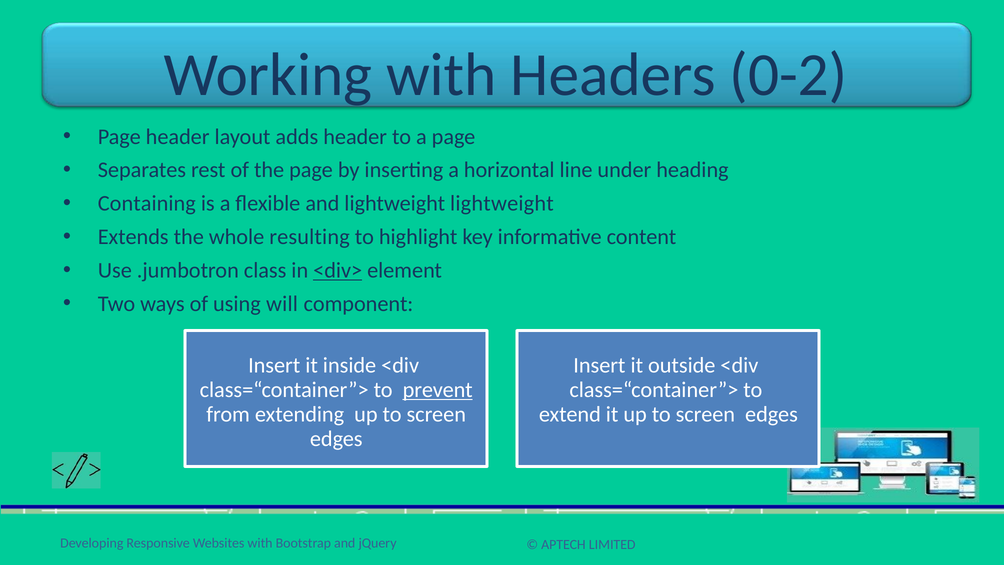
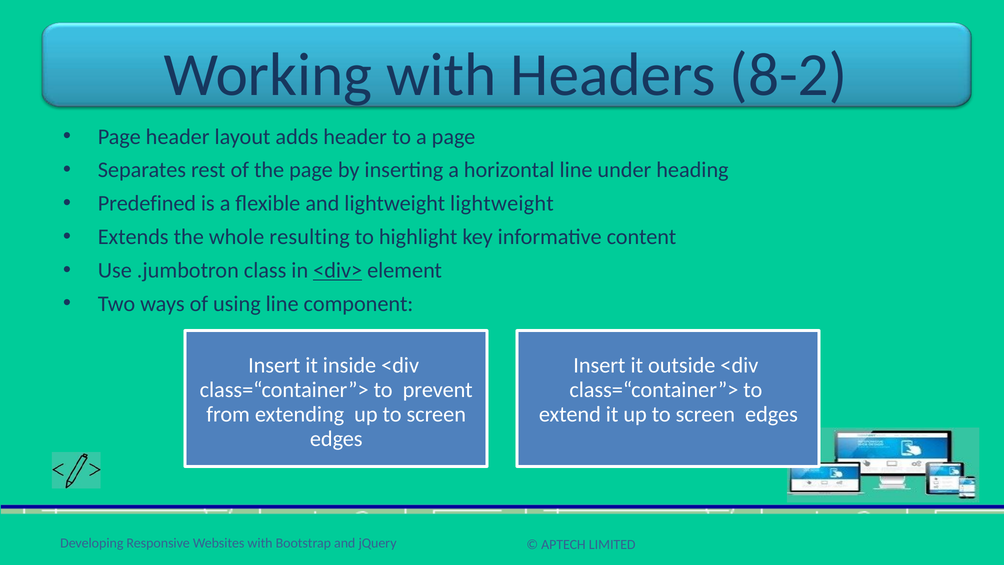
0-2: 0-2 -> 8-2
Containing: Containing -> Predefined
using will: will -> line
prevent underline: present -> none
